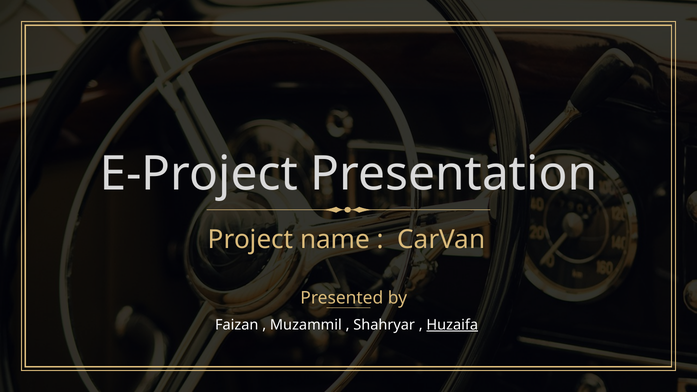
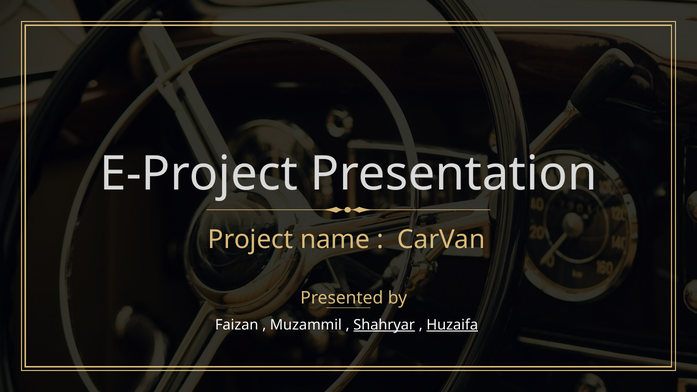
Shahryar underline: none -> present
